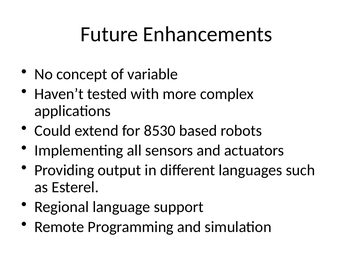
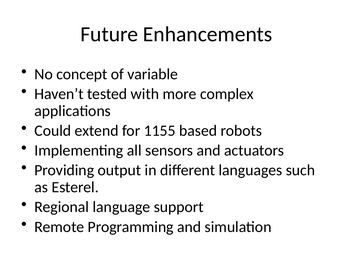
8530: 8530 -> 1155
